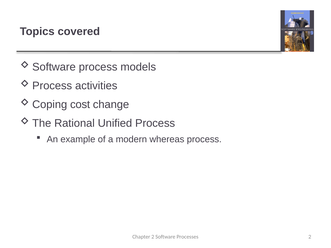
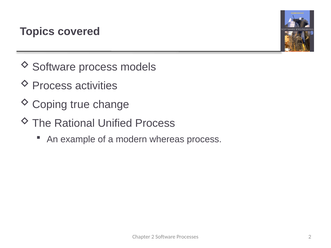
cost: cost -> true
